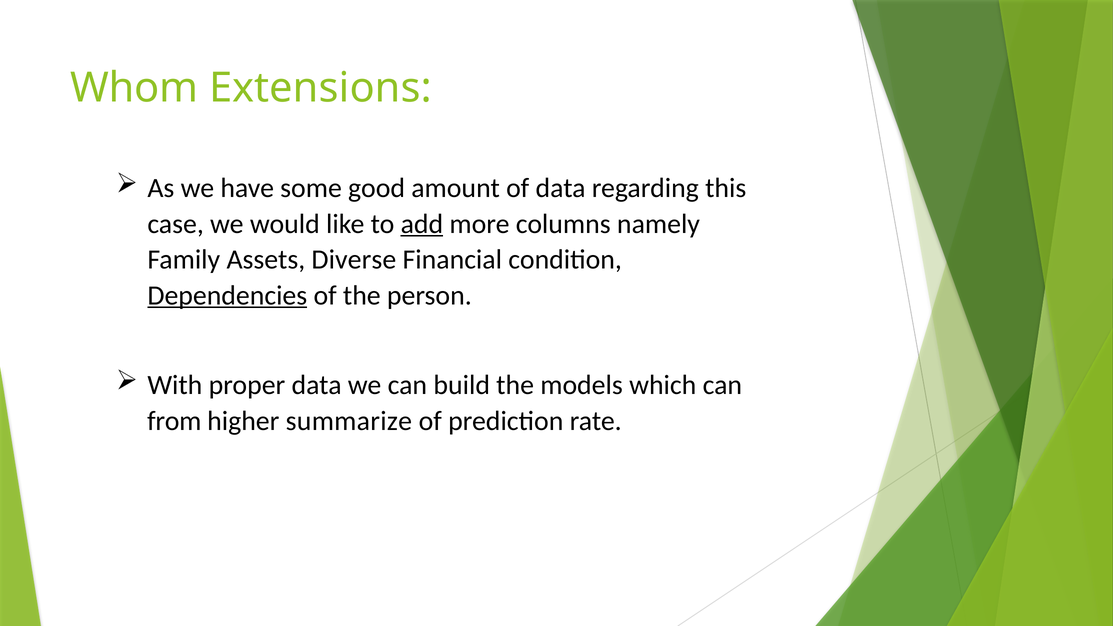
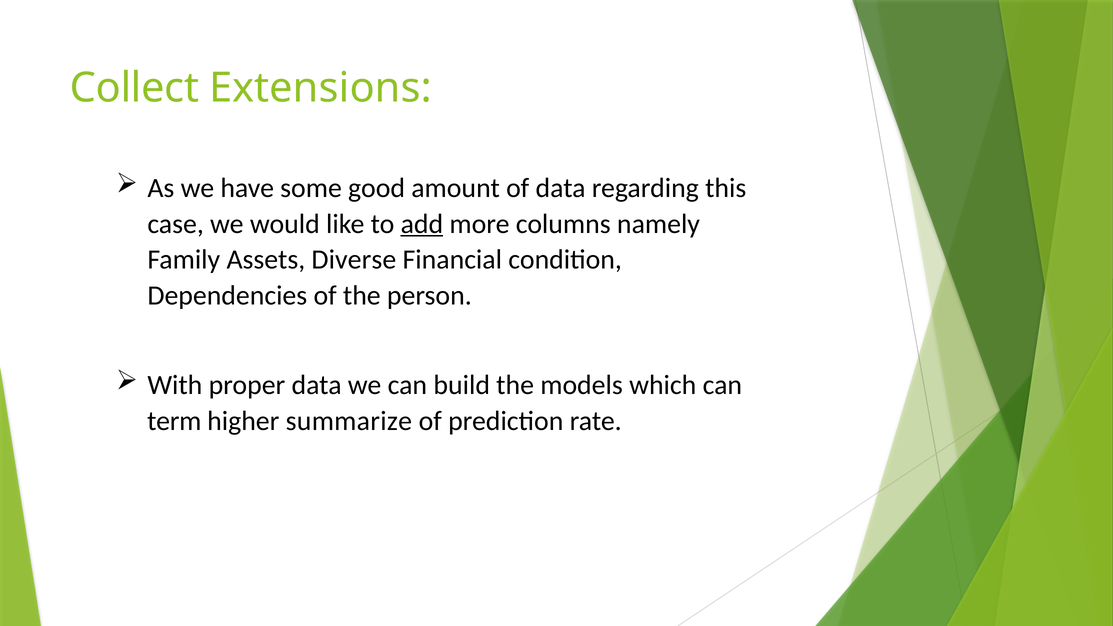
Whom: Whom -> Collect
Dependencies underline: present -> none
from: from -> term
